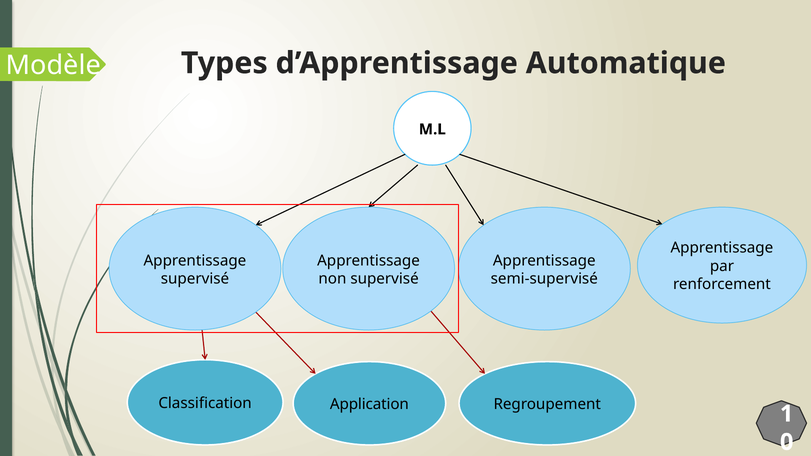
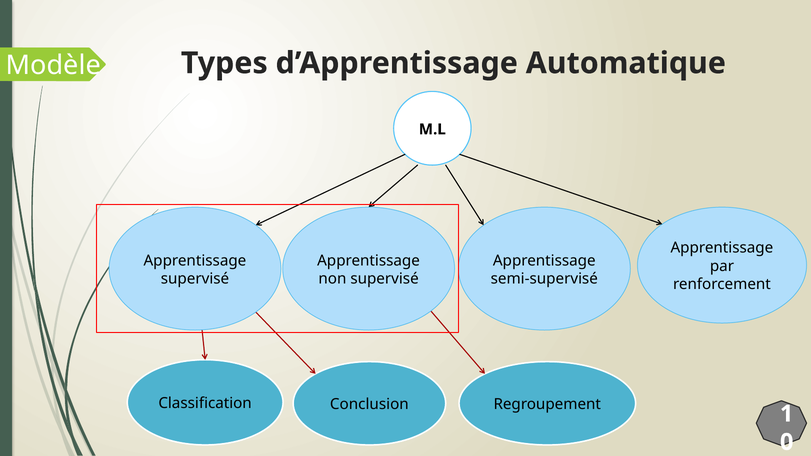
Application: Application -> Conclusion
